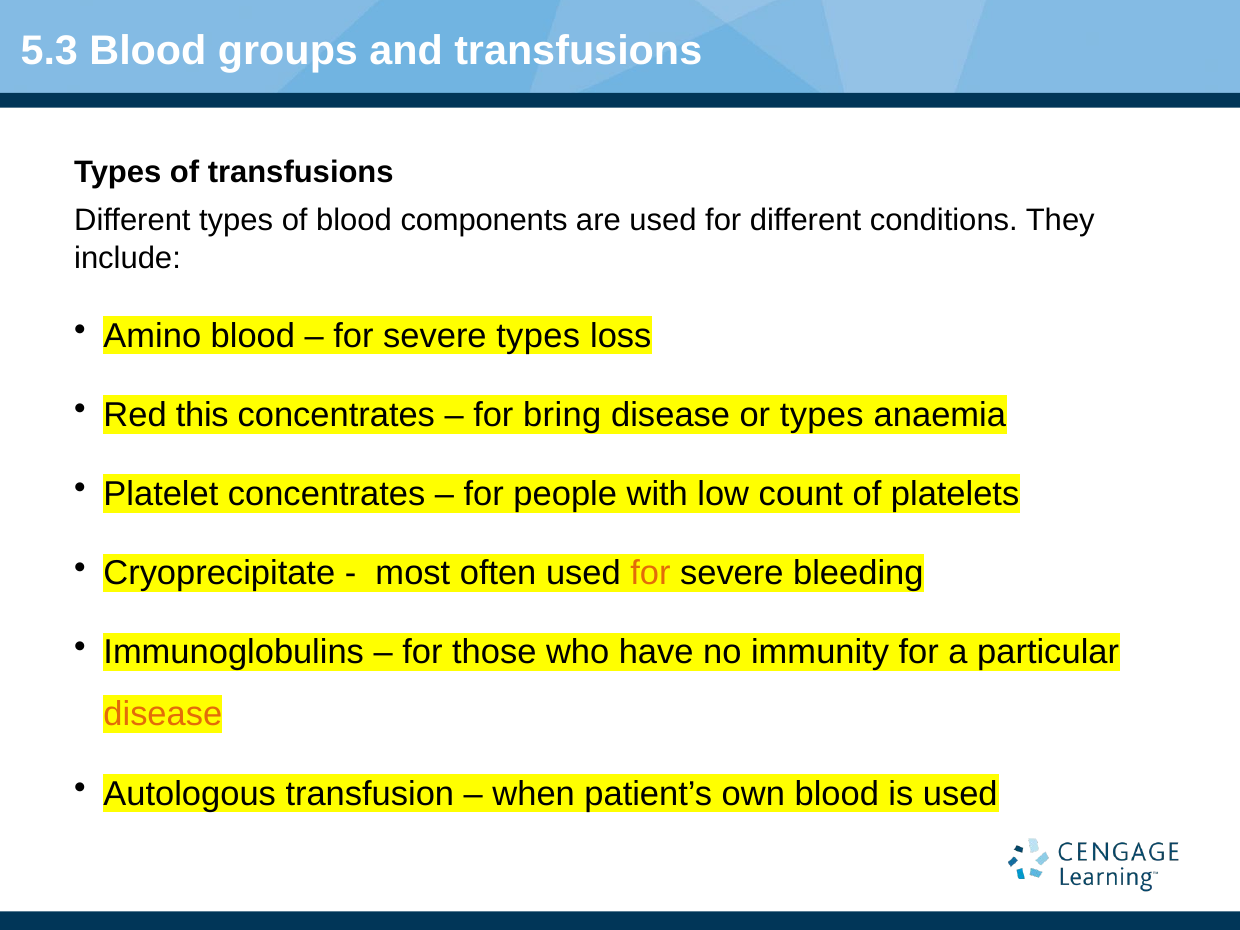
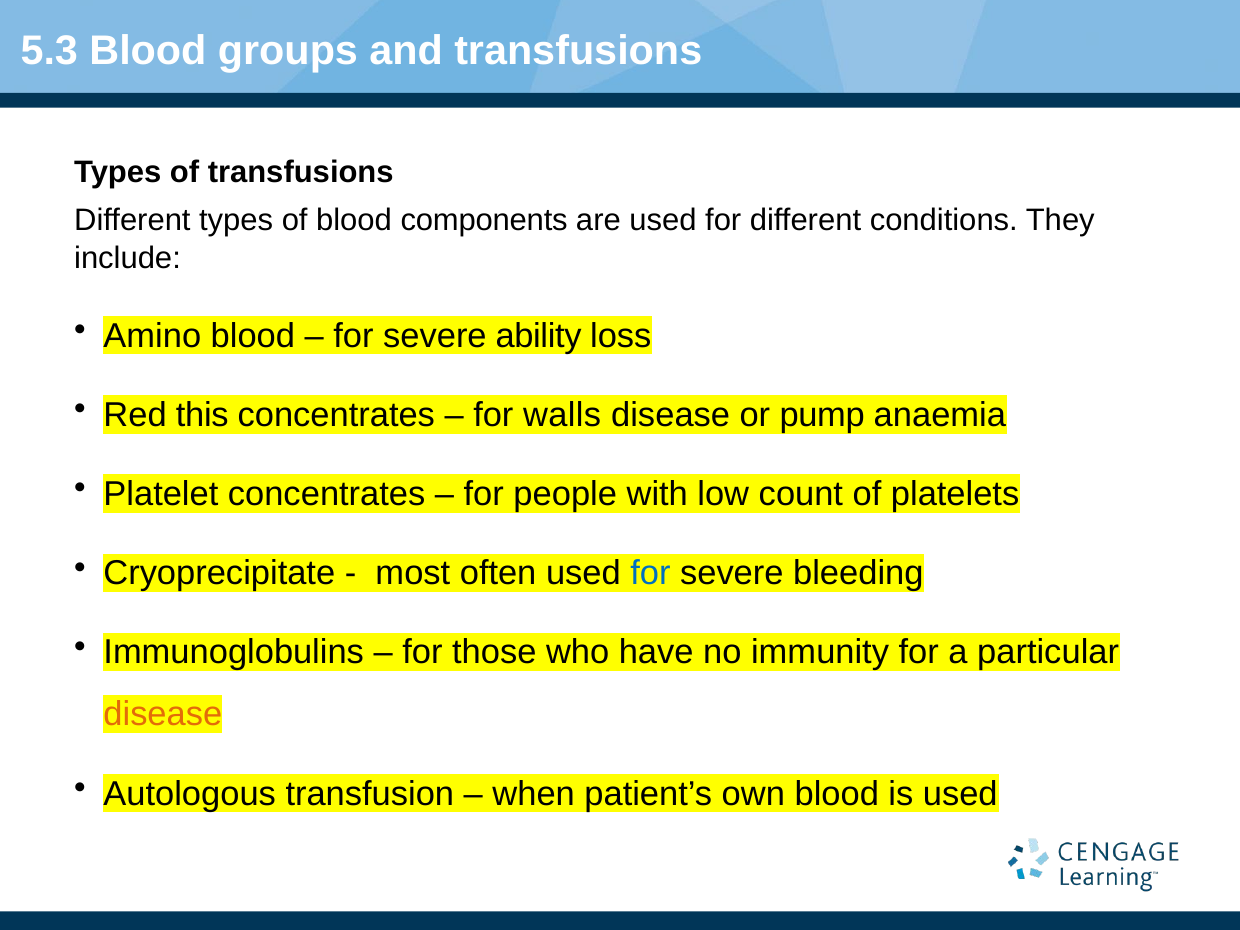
severe types: types -> ability
bring: bring -> walls
or types: types -> pump
for at (650, 573) colour: orange -> blue
